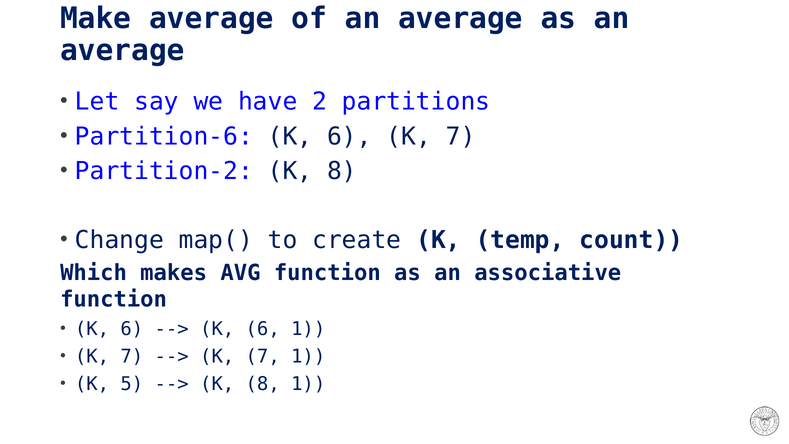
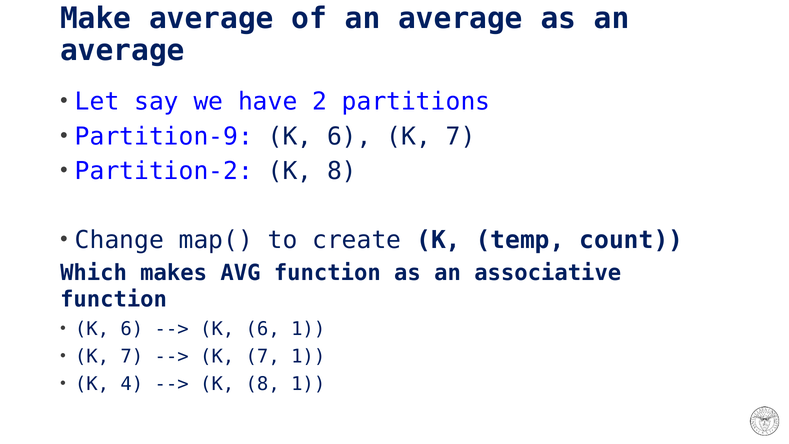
Partition-6: Partition-6 -> Partition-9
5: 5 -> 4
